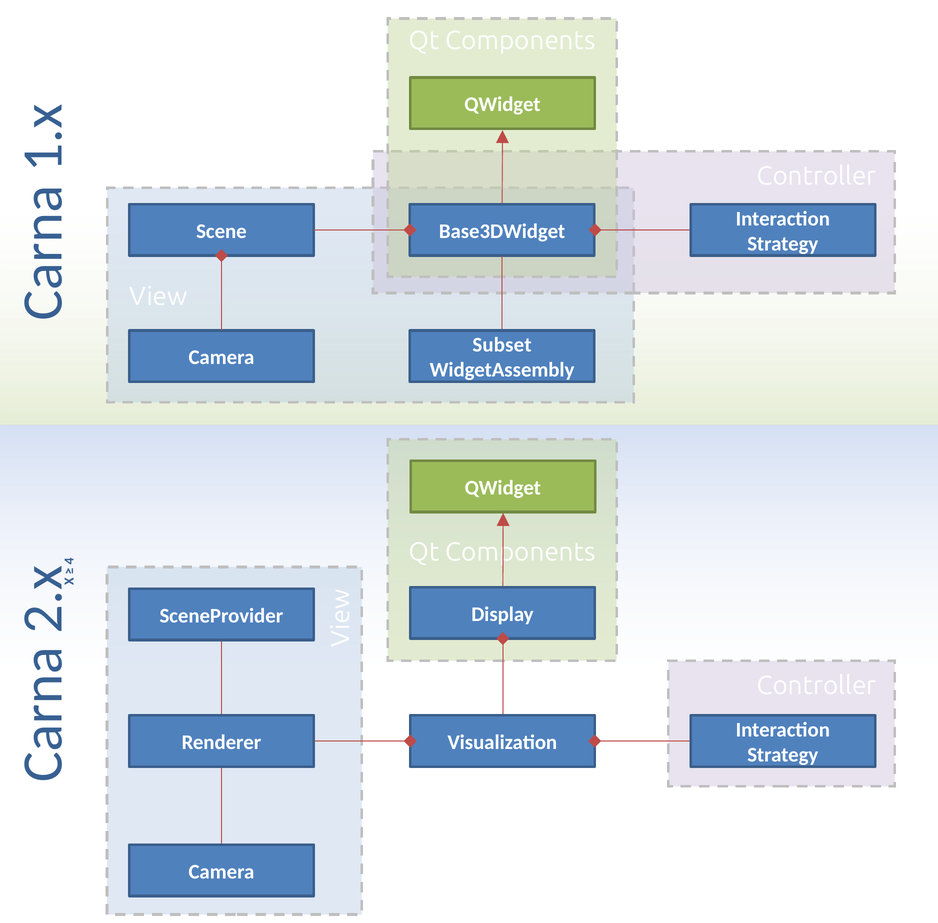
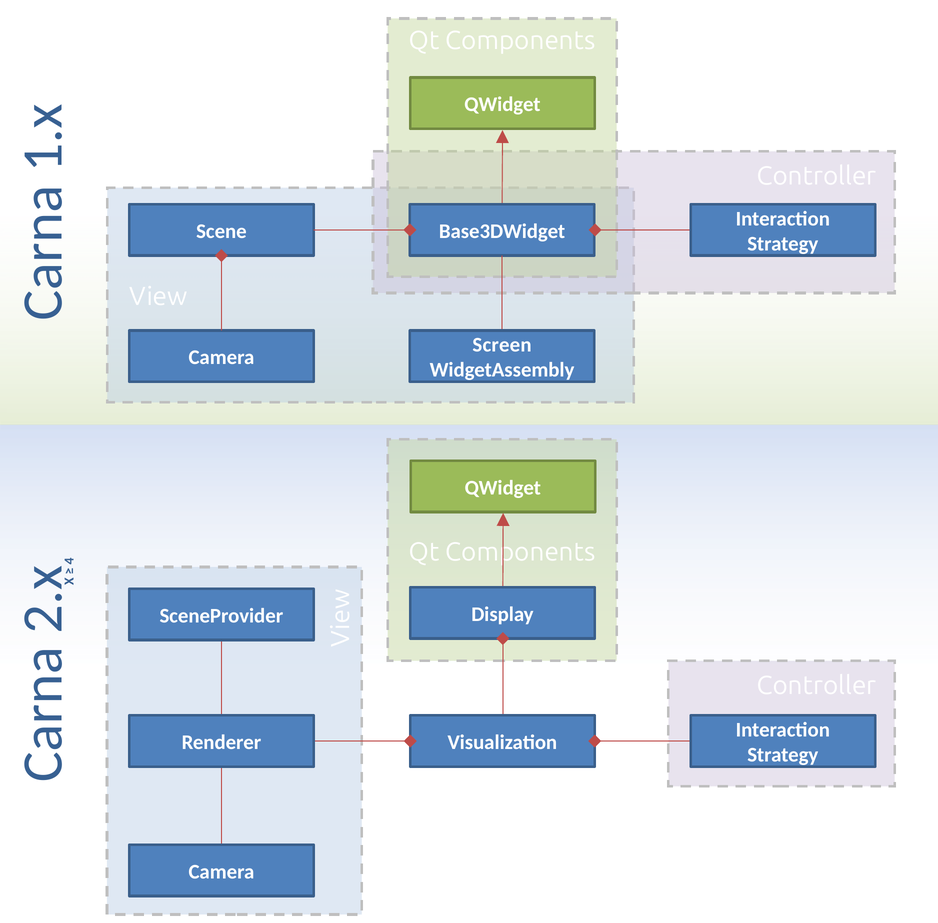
Subset: Subset -> Screen
